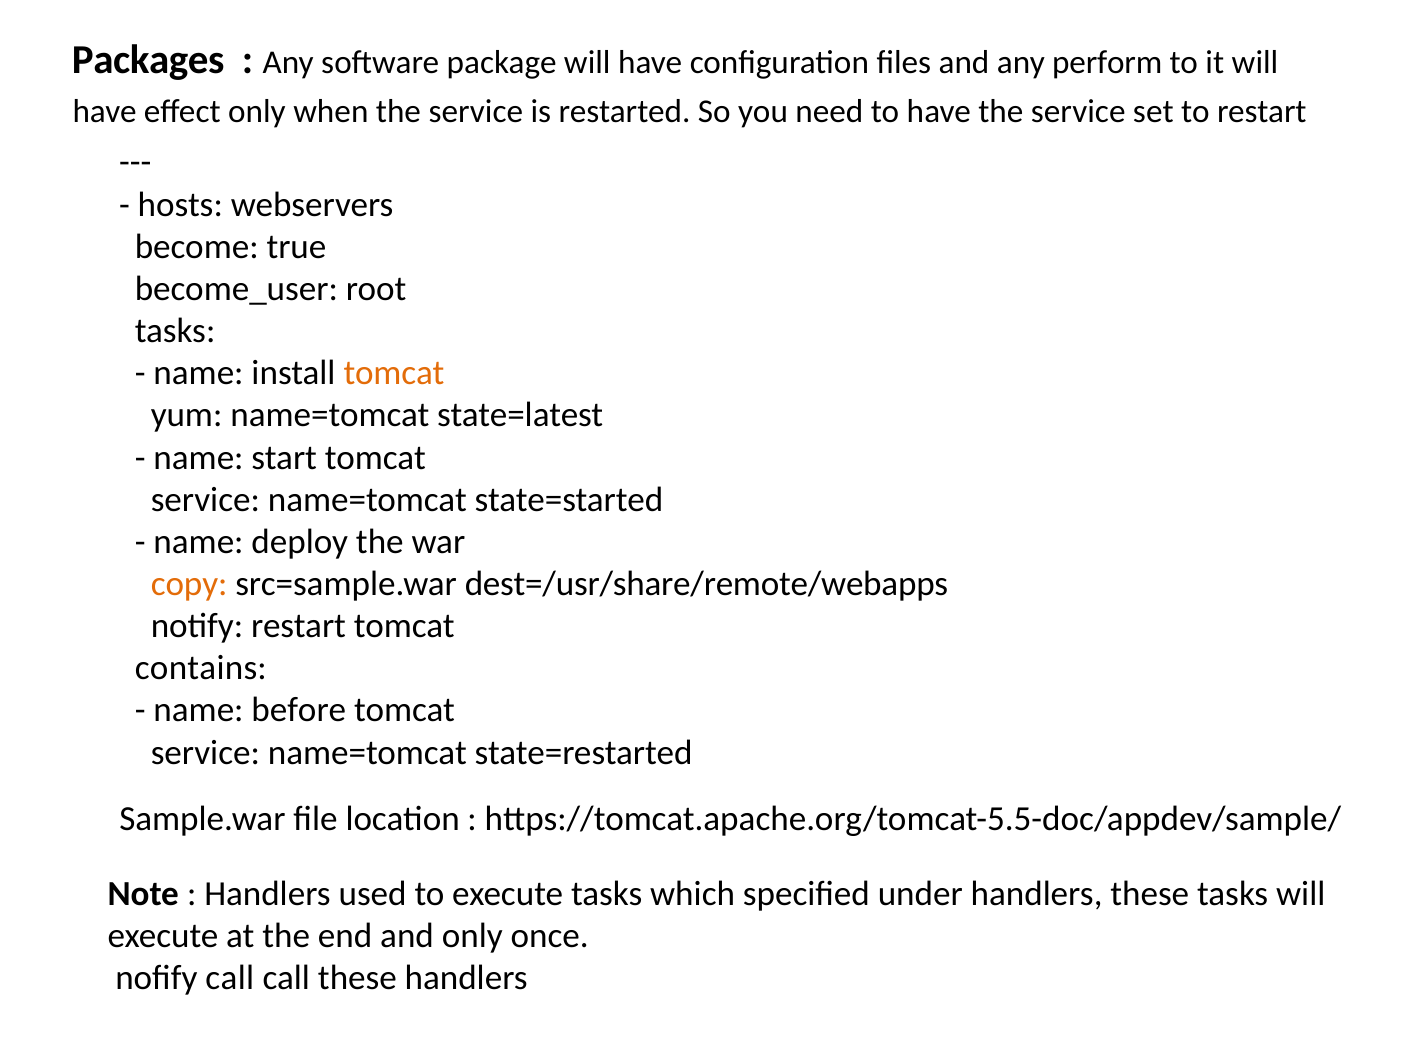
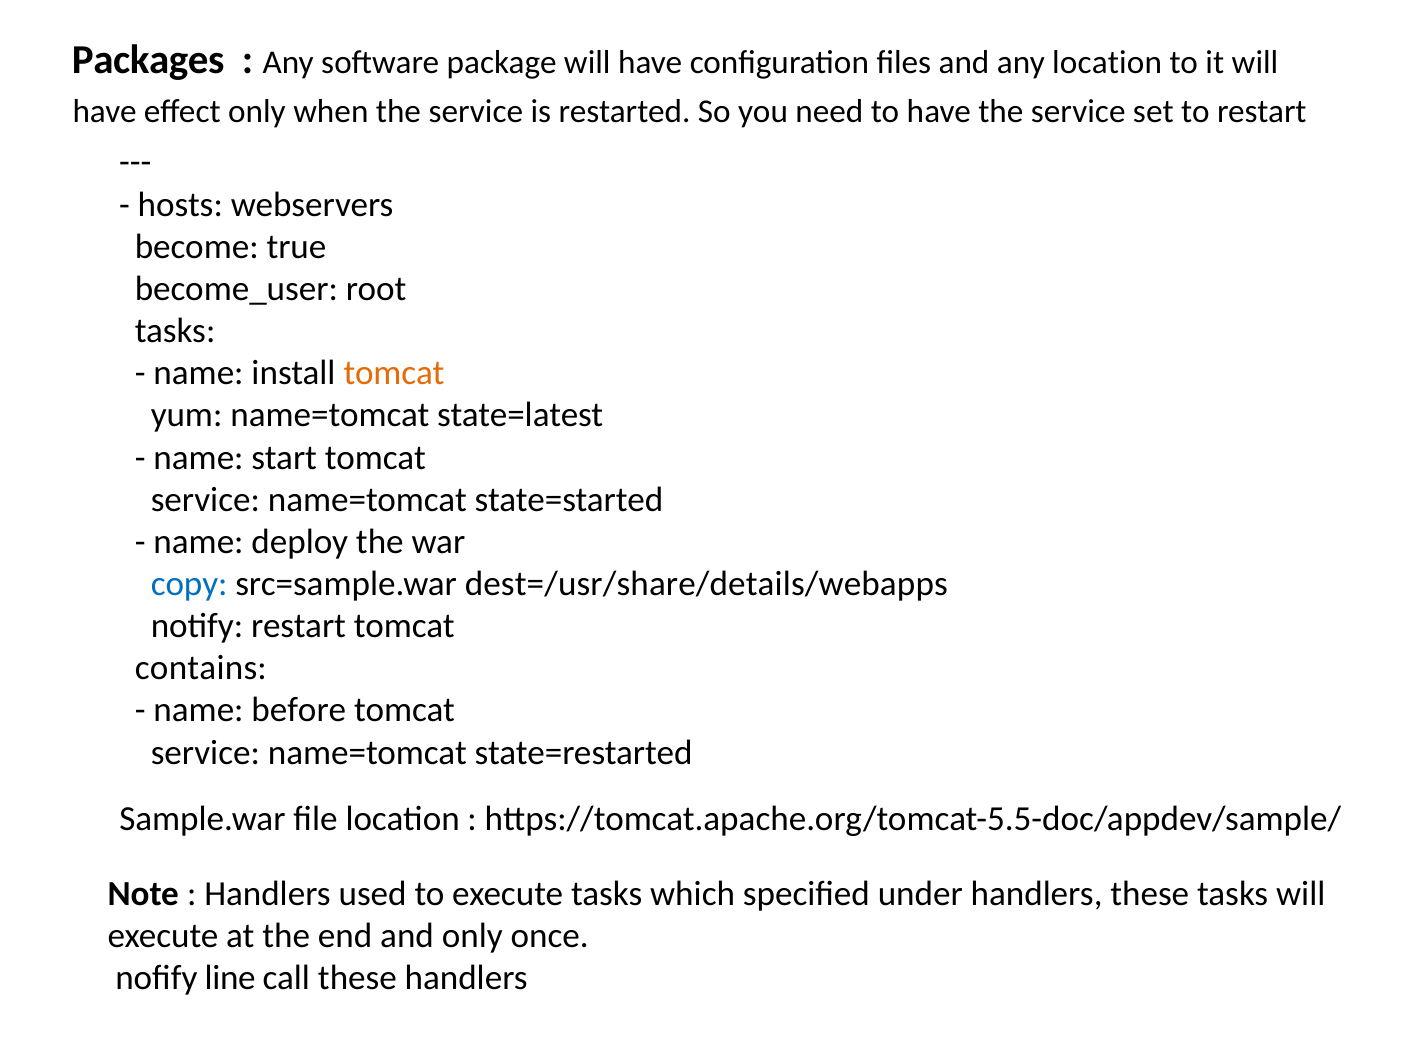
any perform: perform -> location
copy colour: orange -> blue
dest=/usr/share/remote/webapps: dest=/usr/share/remote/webapps -> dest=/usr/share/details/webapps
nofify call: call -> line
